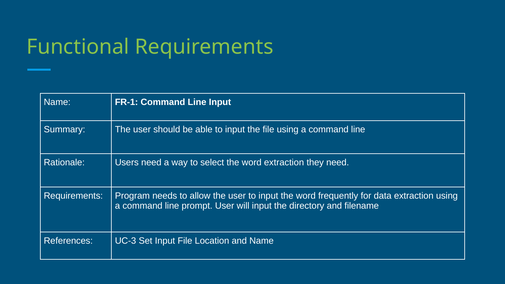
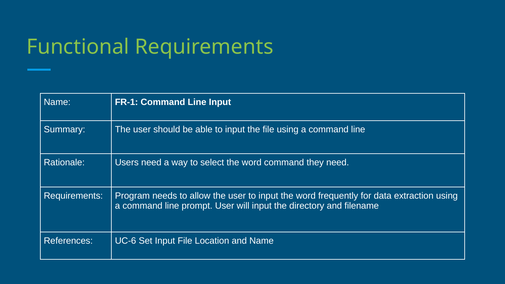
word extraction: extraction -> command
UC-3: UC-3 -> UC-6
